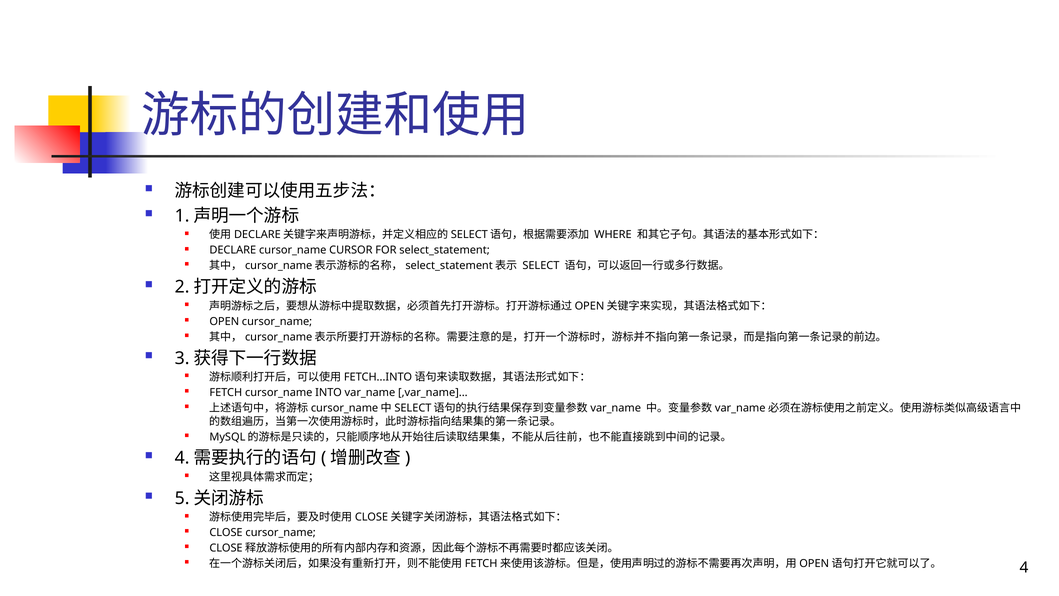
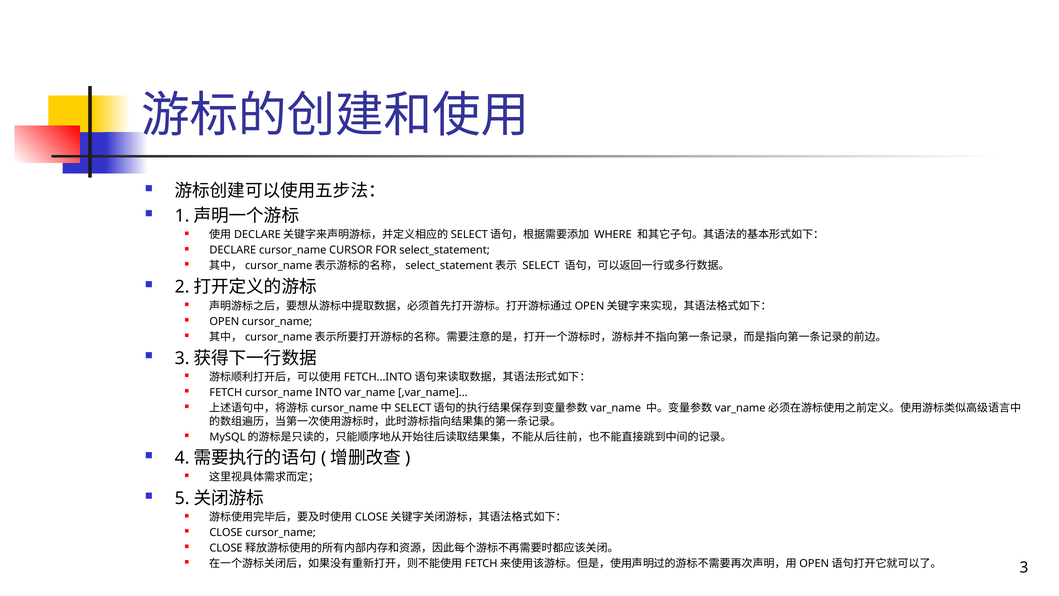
4: 4 -> 3
